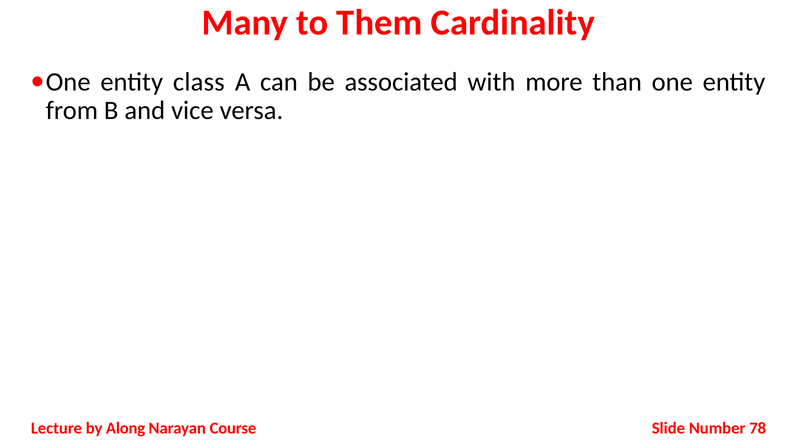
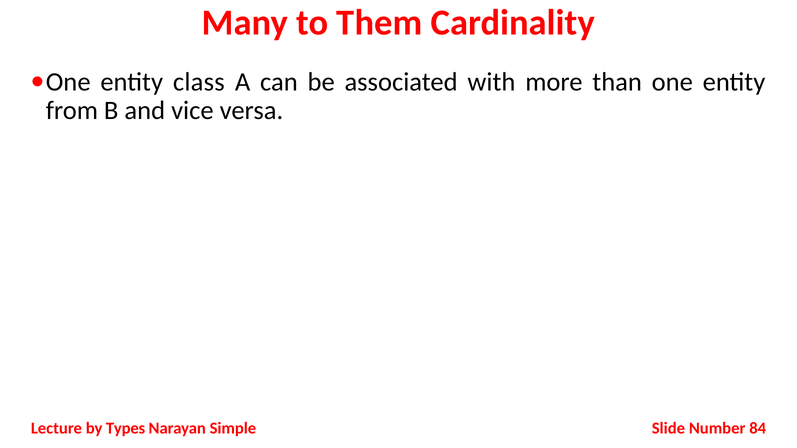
Along: Along -> Types
Course: Course -> Simple
78: 78 -> 84
